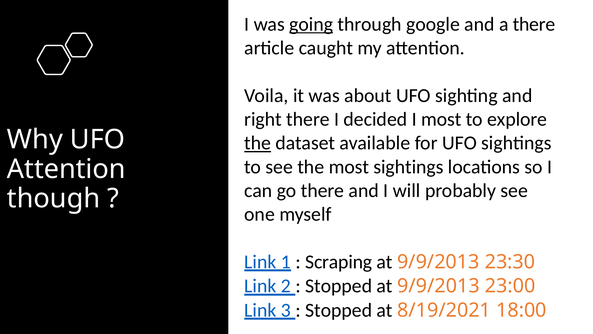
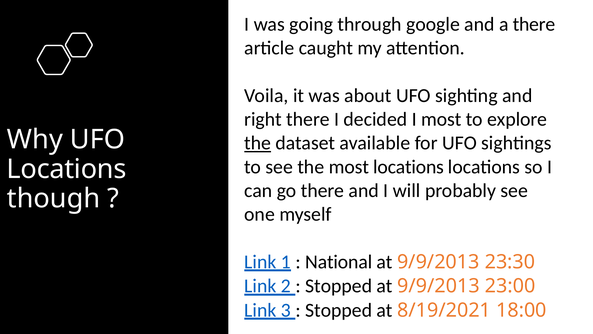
going underline: present -> none
most sightings: sightings -> locations
Attention at (66, 169): Attention -> Locations
Scraping: Scraping -> National
